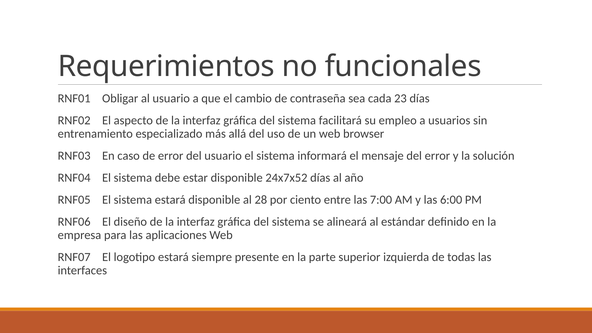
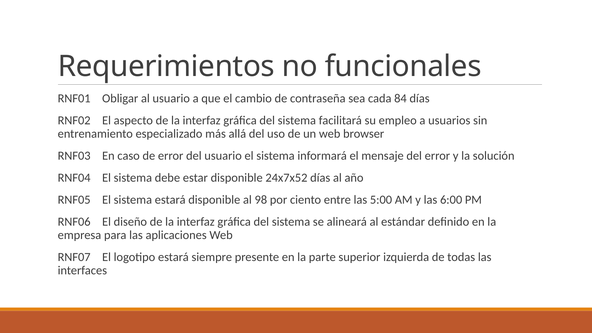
23: 23 -> 84
28: 28 -> 98
7:00: 7:00 -> 5:00
